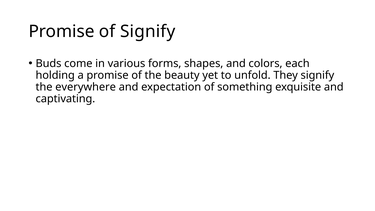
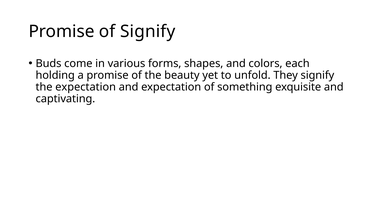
the everywhere: everywhere -> expectation
